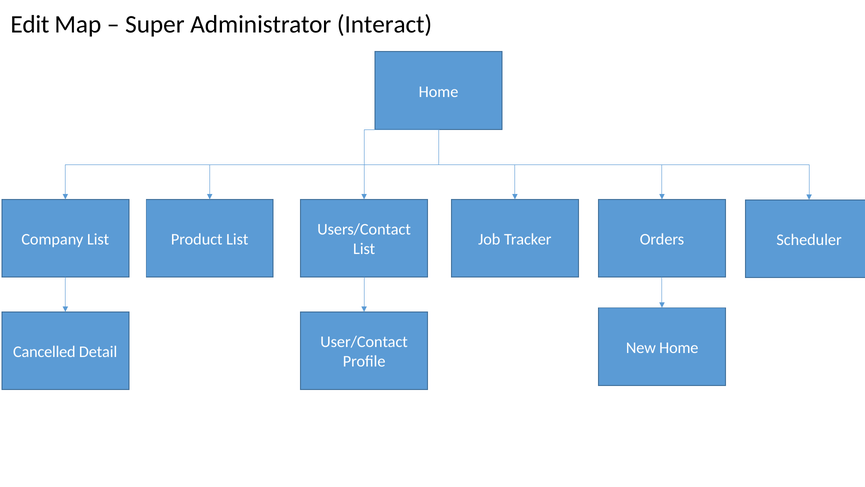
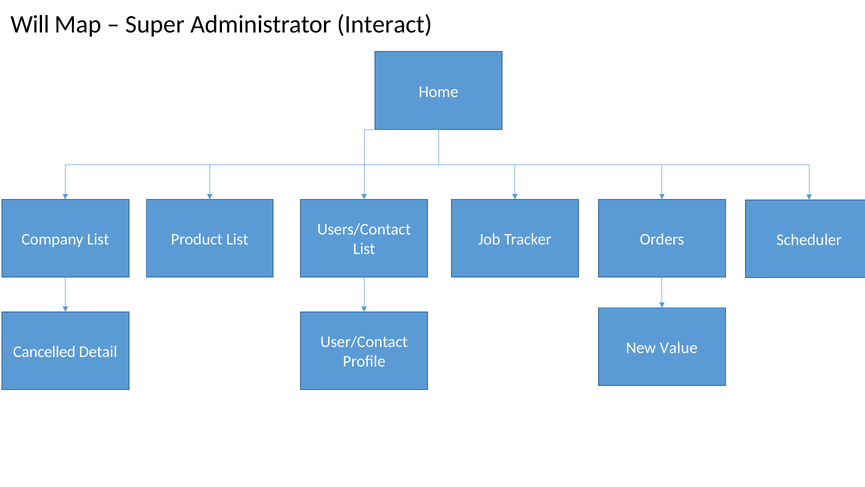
Edit: Edit -> Will
New Home: Home -> Value
